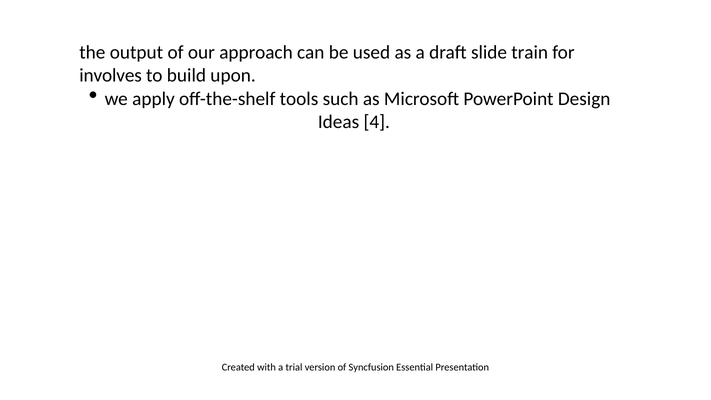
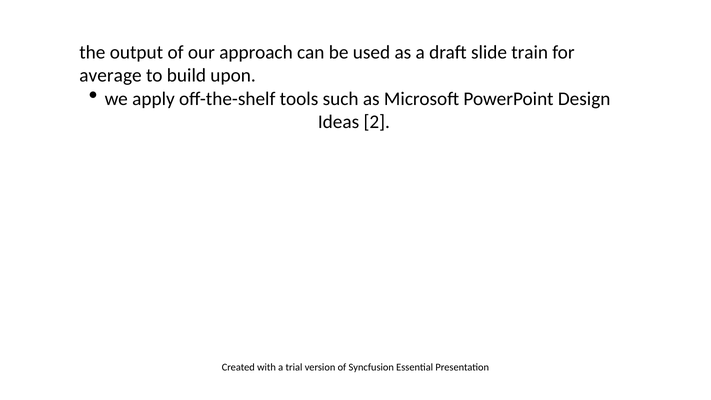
involves: involves -> average
4: 4 -> 2
